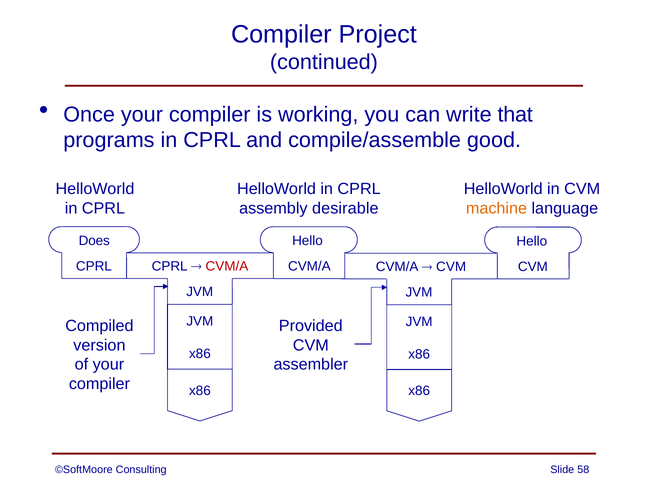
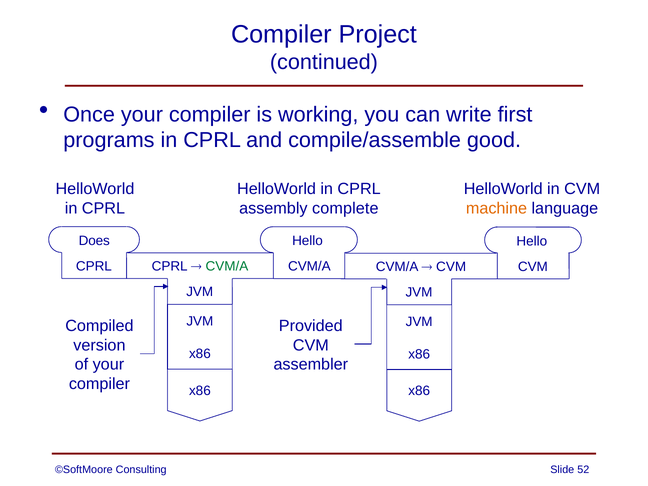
that: that -> first
desirable: desirable -> complete
CVM/A at (227, 266) colour: red -> green
58: 58 -> 52
